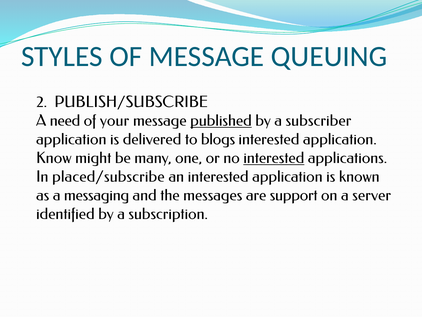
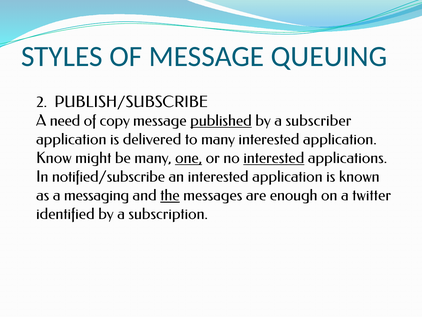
your: your -> copy
to blogs: blogs -> many
one underline: none -> present
placed/subscribe: placed/subscribe -> notified/subscribe
the underline: none -> present
support: support -> enough
server: server -> twitter
